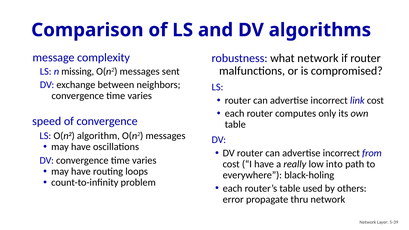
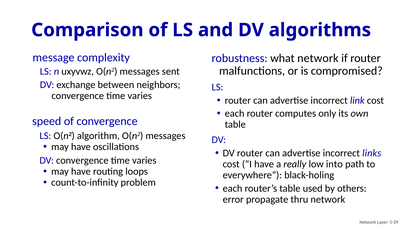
missing: missing -> uxyvwz
from: from -> links
